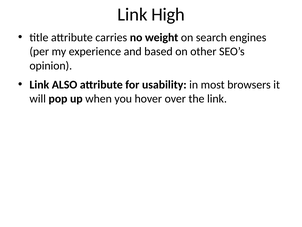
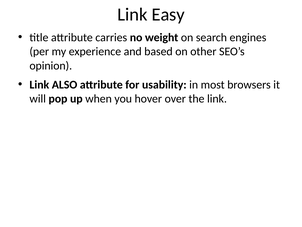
High: High -> Easy
